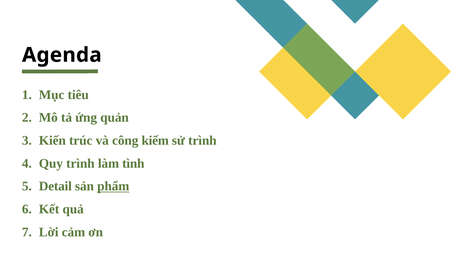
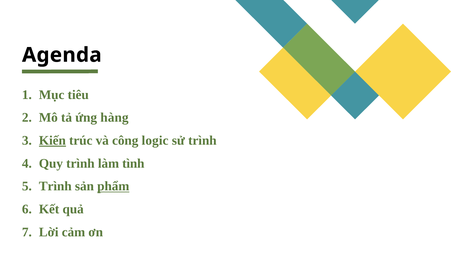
quản: quản -> hàng
Kiến underline: none -> present
kiếm: kiếm -> logic
Detail at (55, 187): Detail -> Trình
